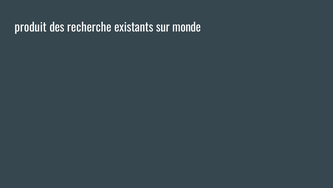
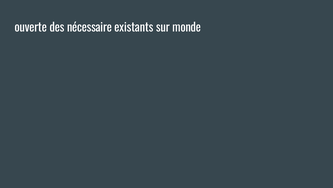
produit: produit -> ouverte
recherche: recherche -> nécessaire
